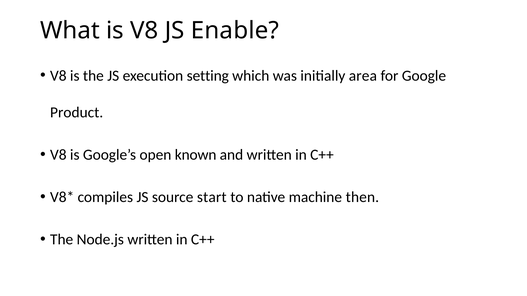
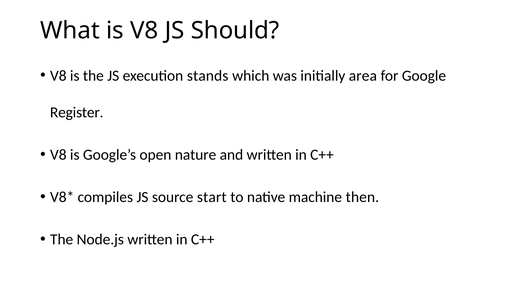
Enable: Enable -> Should
setting: setting -> stands
Product: Product -> Register
known: known -> nature
